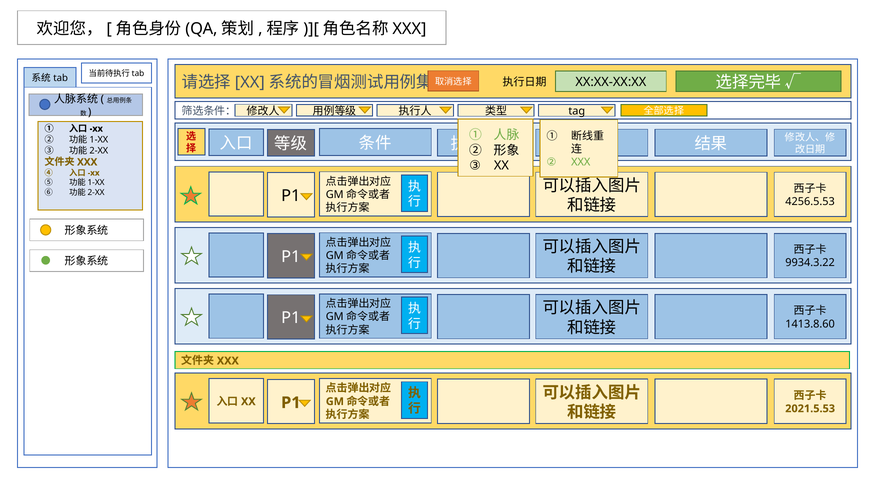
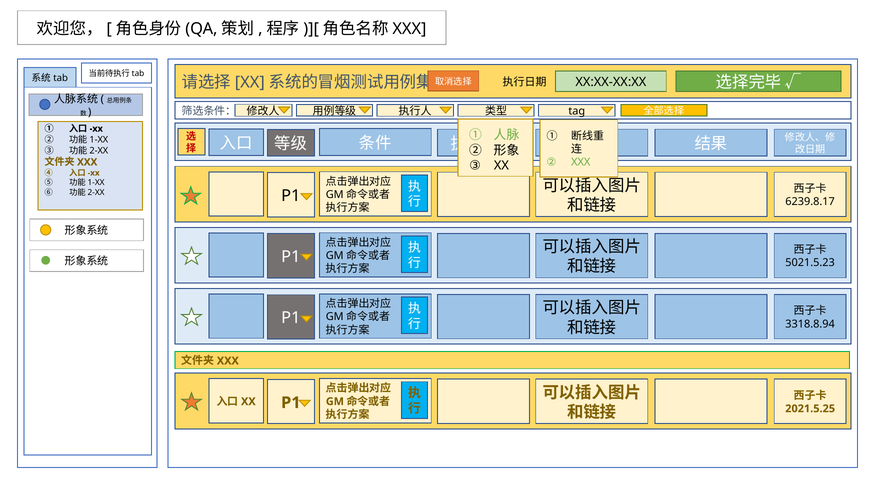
4256.5.53: 4256.5.53 -> 6239.8.17
9934.3.22: 9934.3.22 -> 5021.5.23
1413.8.60: 1413.8.60 -> 3318.8.94
2021.5.53: 2021.5.53 -> 2021.5.25
